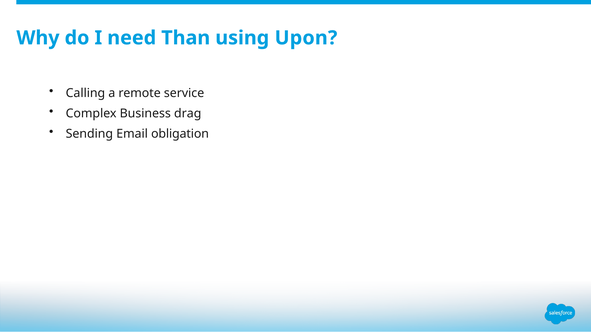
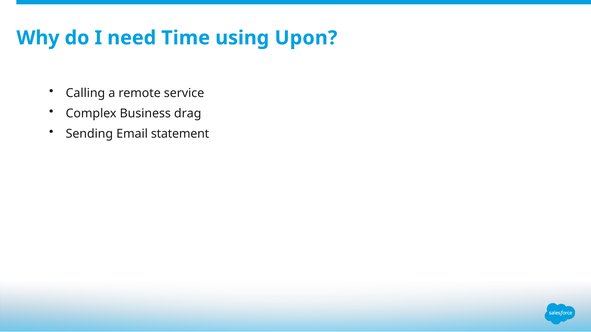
Than: Than -> Time
obligation: obligation -> statement
